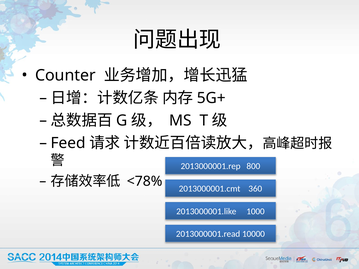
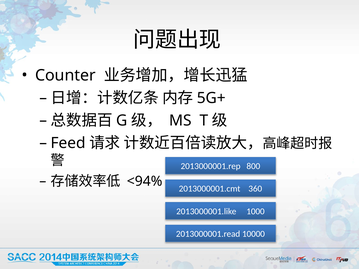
<78%: <78% -> <94%
